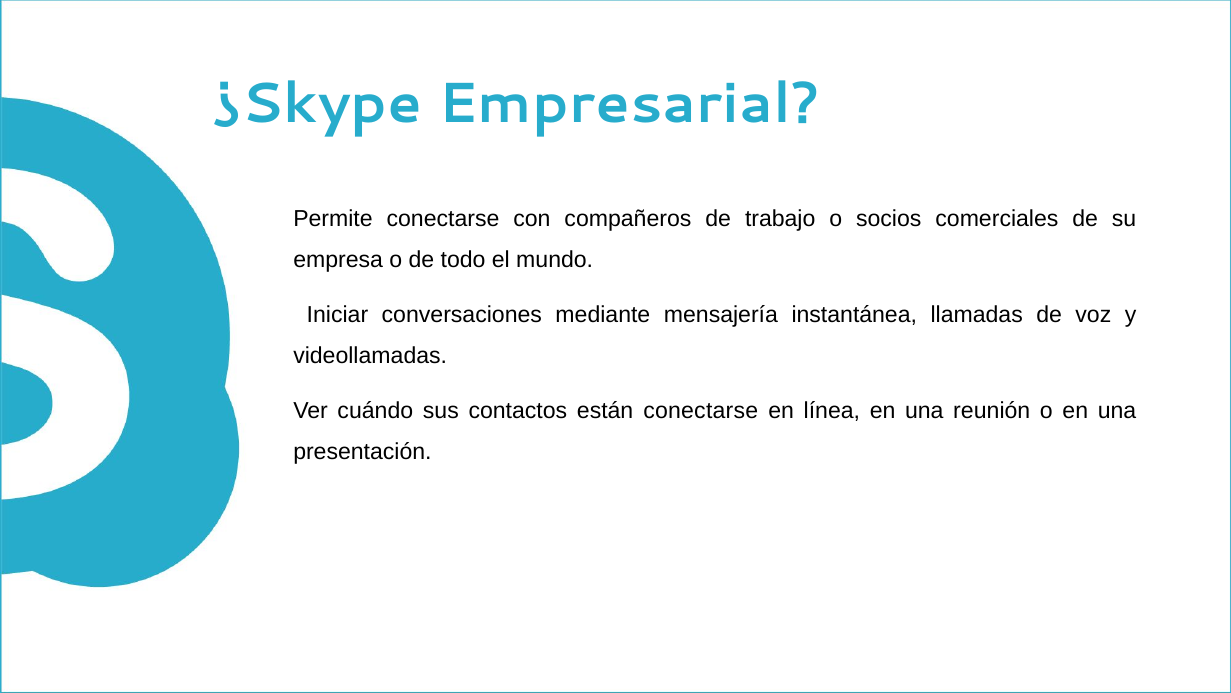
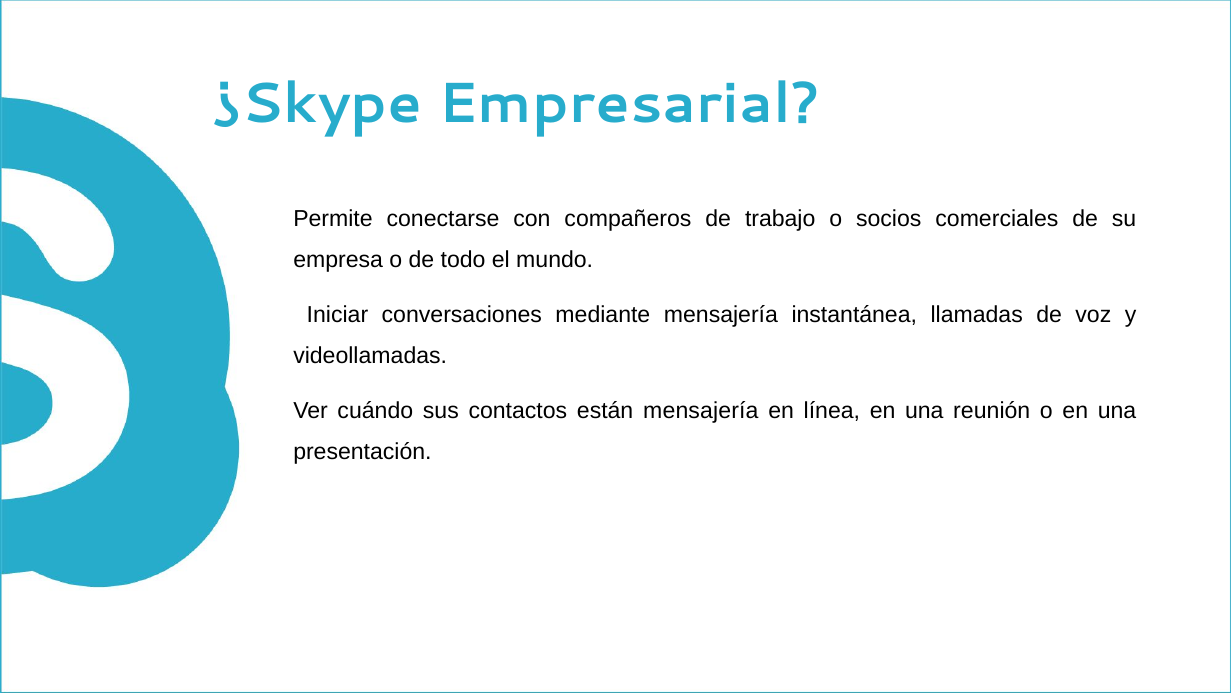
están conectarse: conectarse -> mensajería
